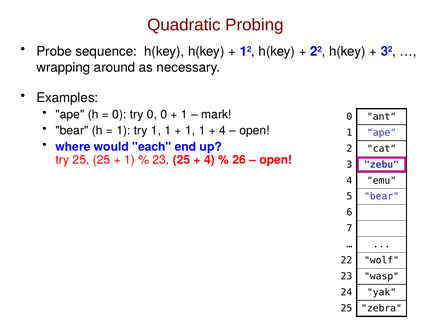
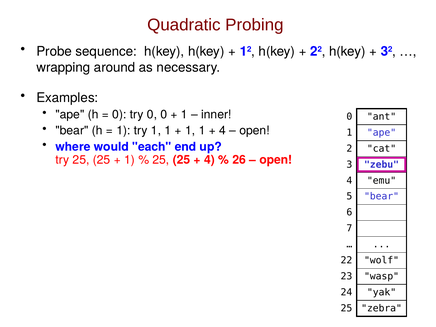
mark: mark -> inner
23 at (161, 160): 23 -> 25
